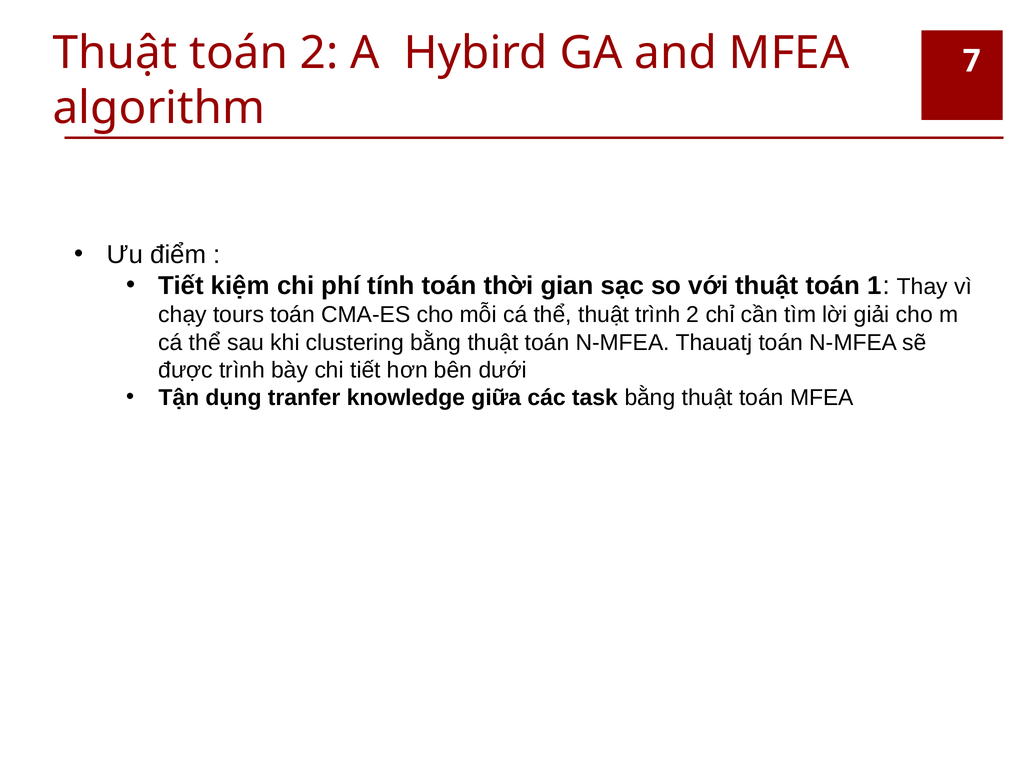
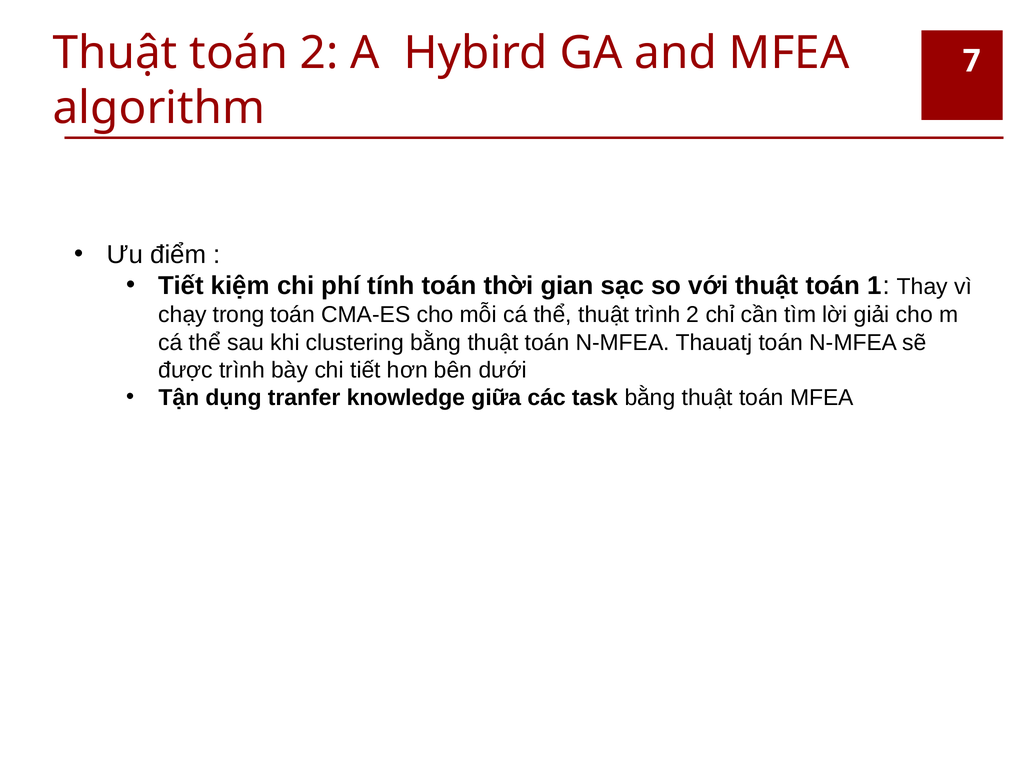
tours: tours -> trong
